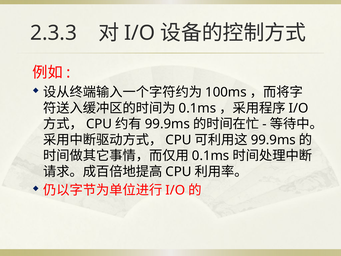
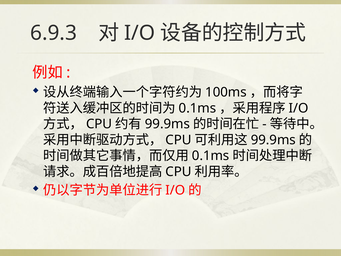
2.3.3: 2.3.3 -> 6.9.3
